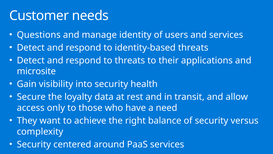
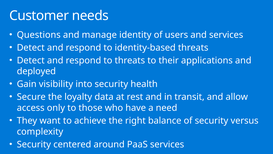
microsite: microsite -> deployed
